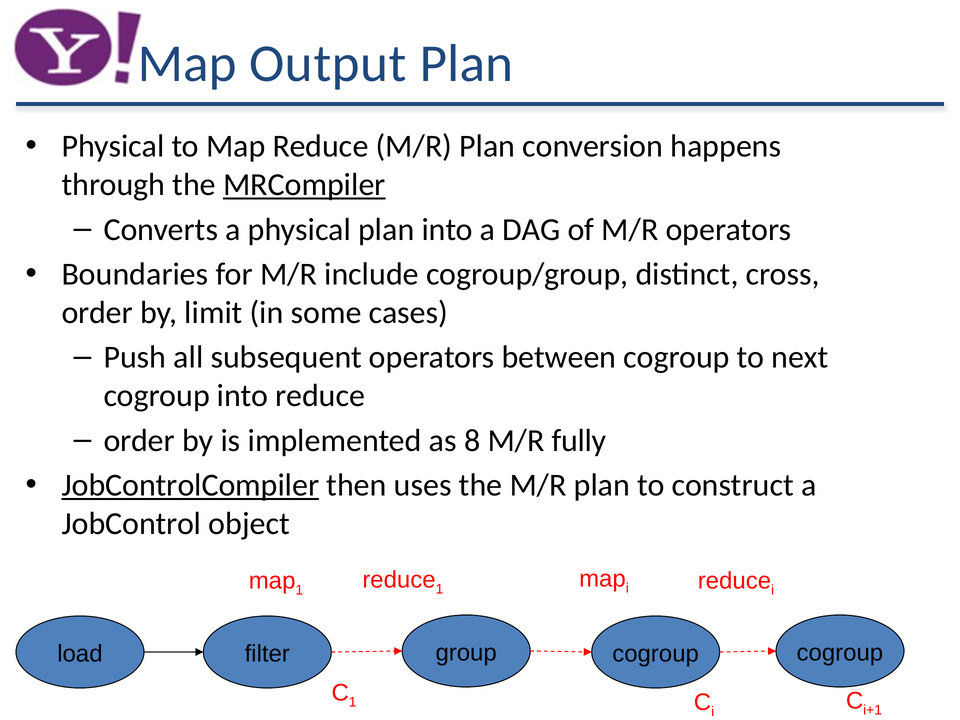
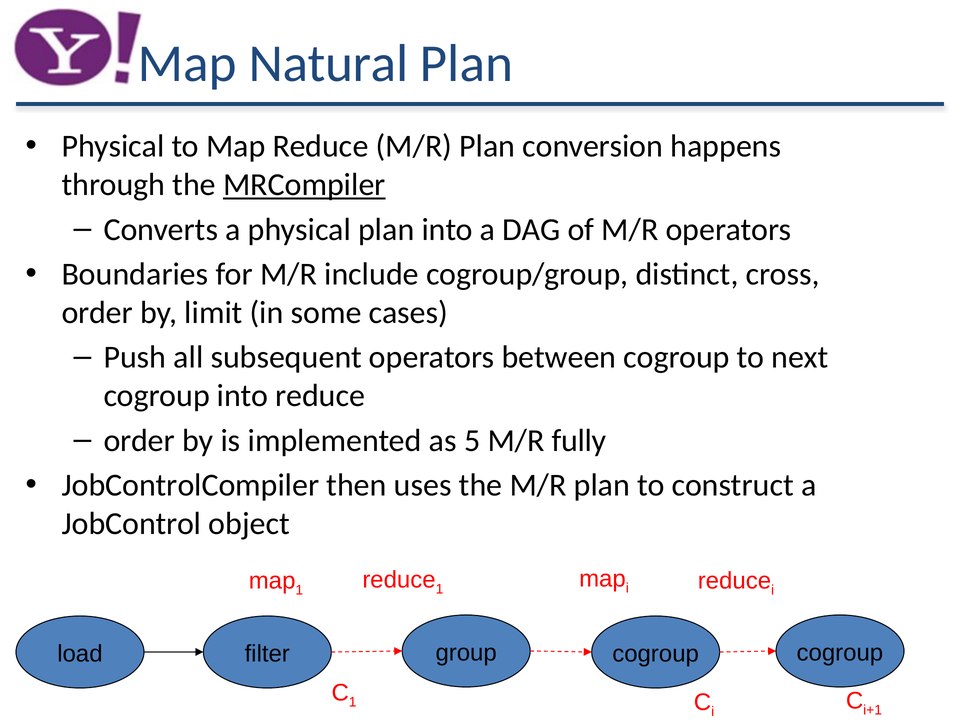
Output: Output -> Natural
8: 8 -> 5
JobControlCompiler underline: present -> none
